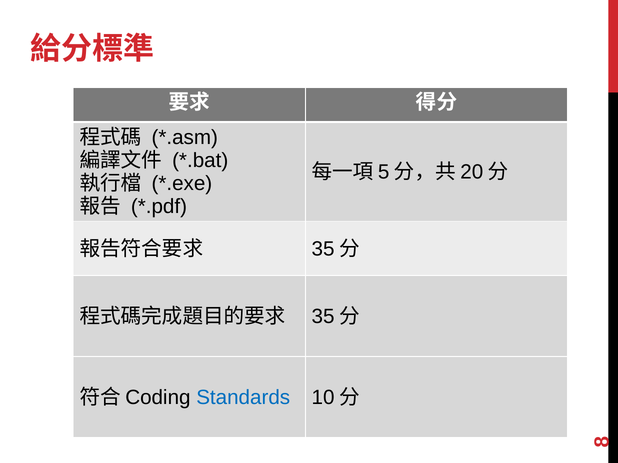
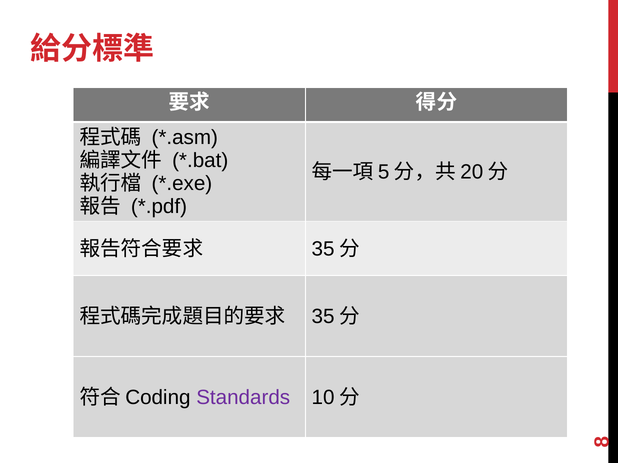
Standards colour: blue -> purple
